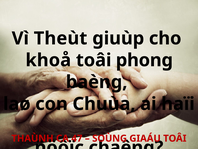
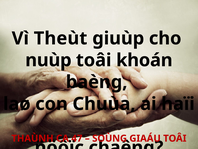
khoå: khoå -> nuùp
phong: phong -> khoán
